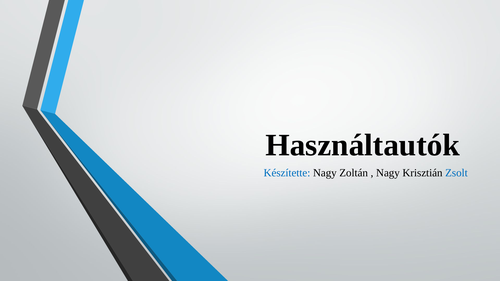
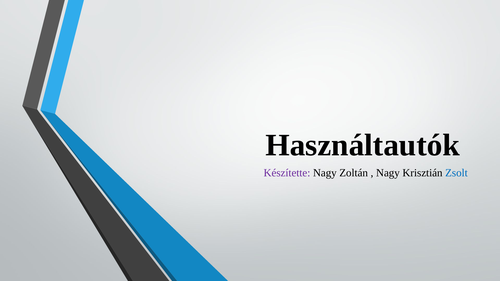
Készítette colour: blue -> purple
